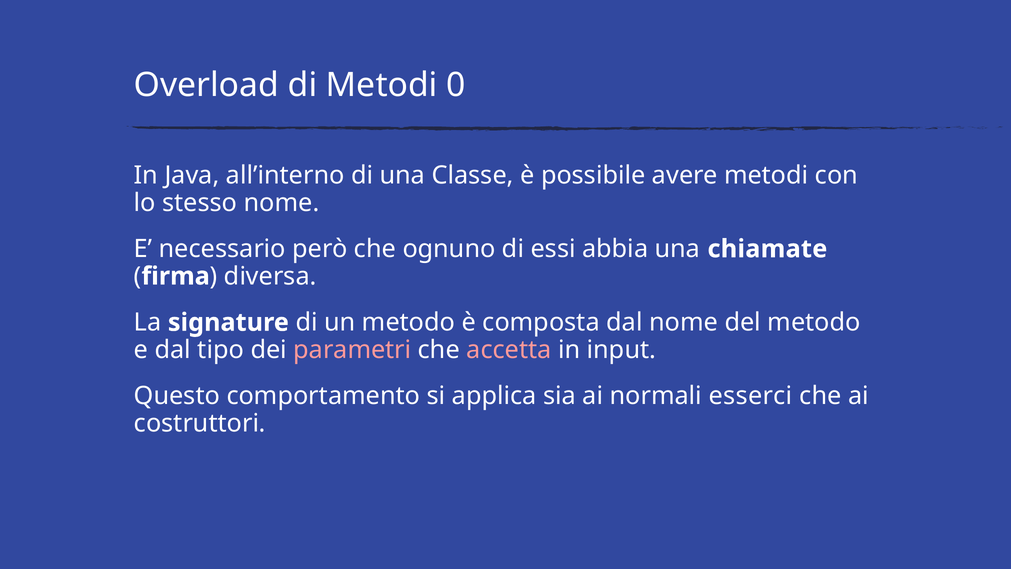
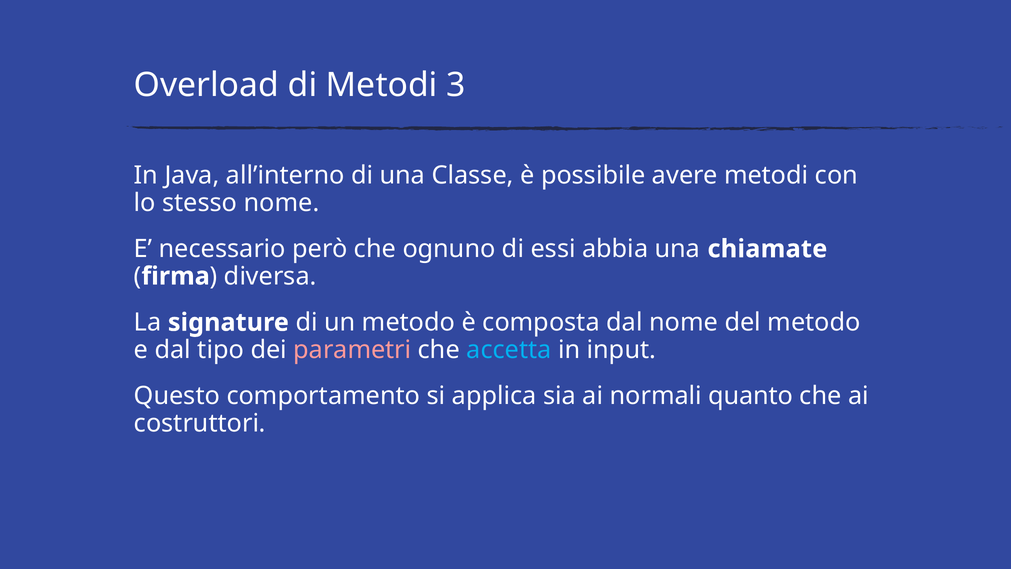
0: 0 -> 3
accetta colour: pink -> light blue
esserci: esserci -> quanto
